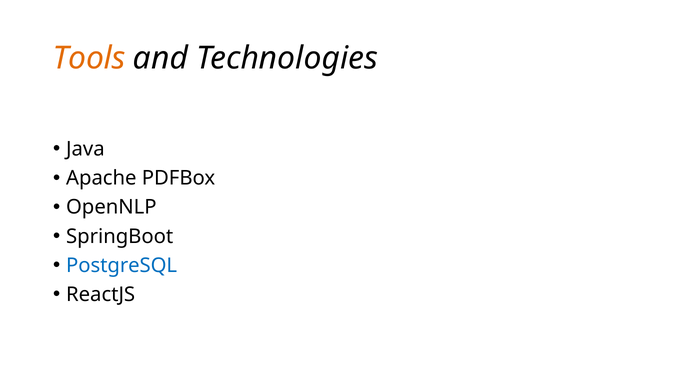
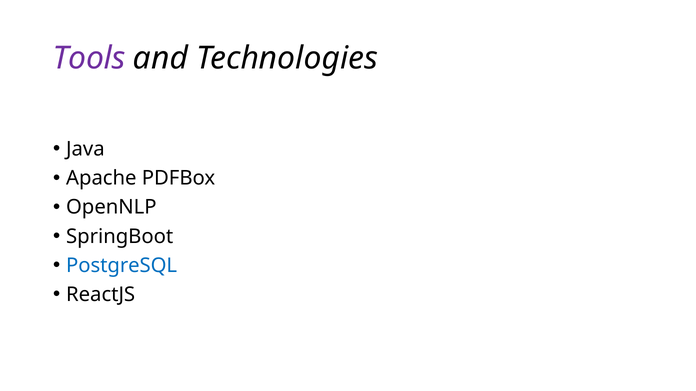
Tools colour: orange -> purple
